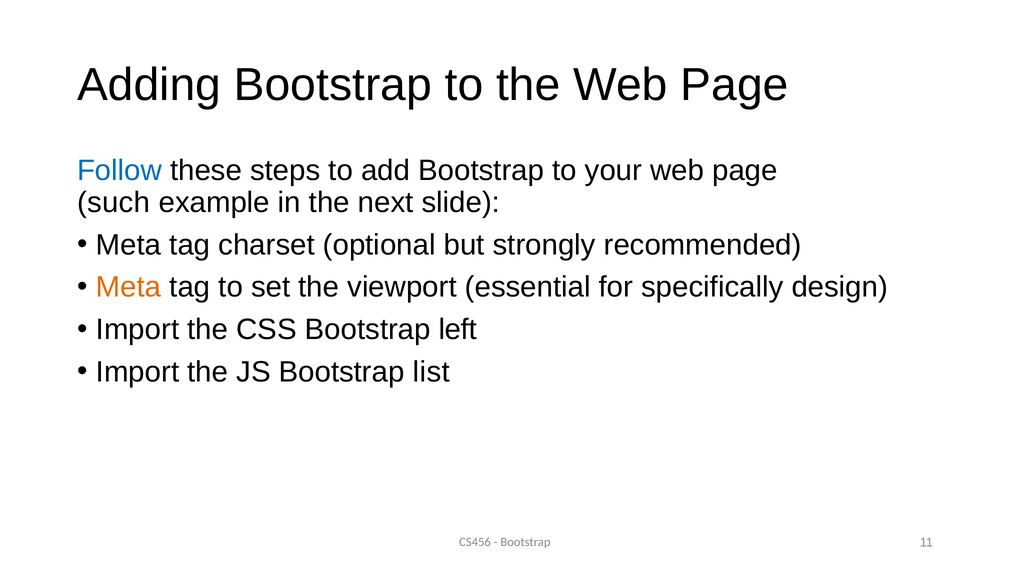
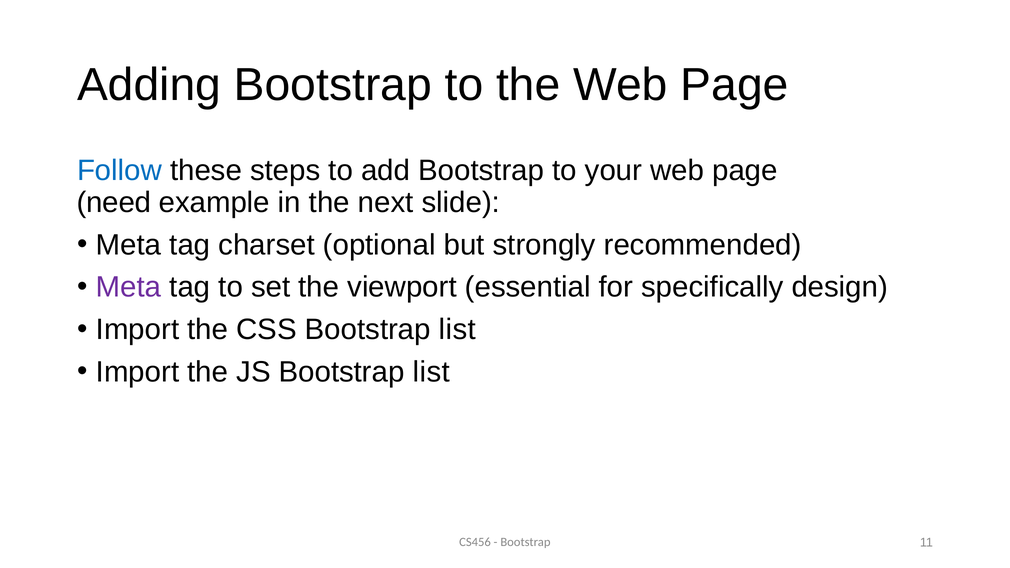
such: such -> need
Meta at (129, 287) colour: orange -> purple
CSS Bootstrap left: left -> list
